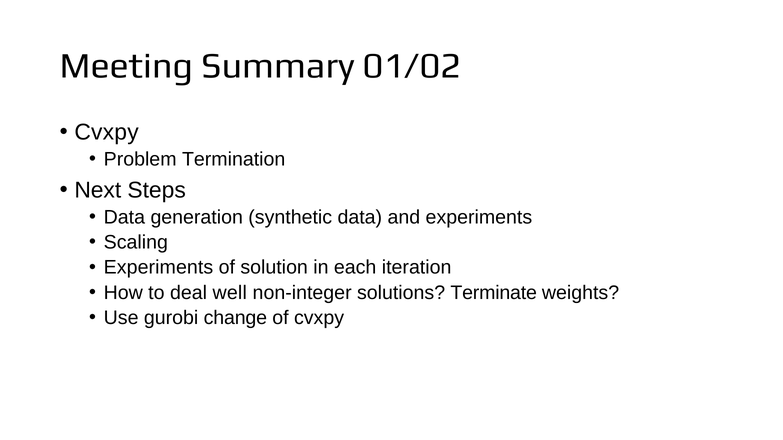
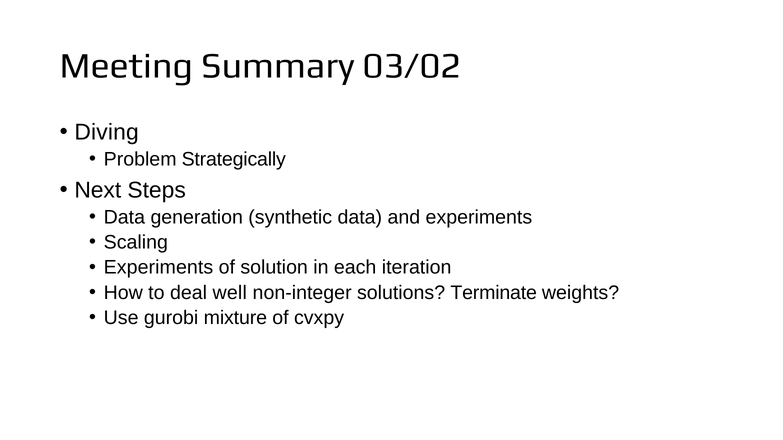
01/02: 01/02 -> 03/02
Cvxpy at (107, 132): Cvxpy -> Diving
Termination: Termination -> Strategically
change: change -> mixture
